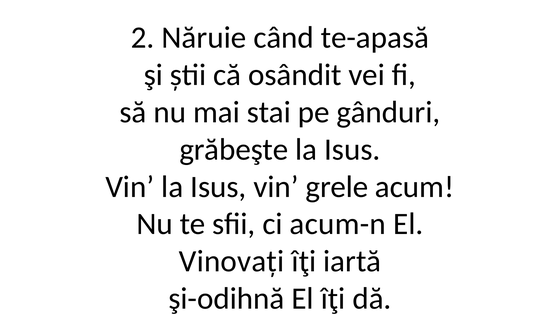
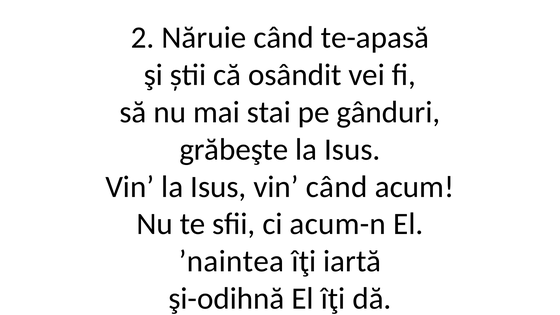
vinʼ grele: grele -> când
Vinovați: Vinovați -> ʼnaintea
